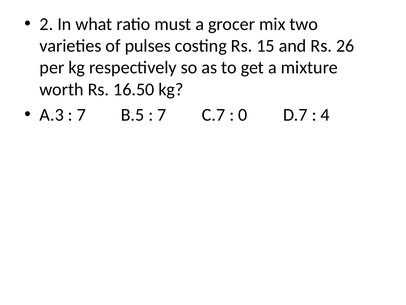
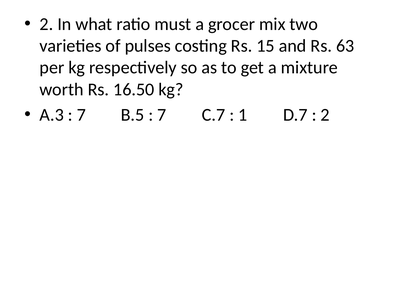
26: 26 -> 63
0: 0 -> 1
4 at (325, 115): 4 -> 2
